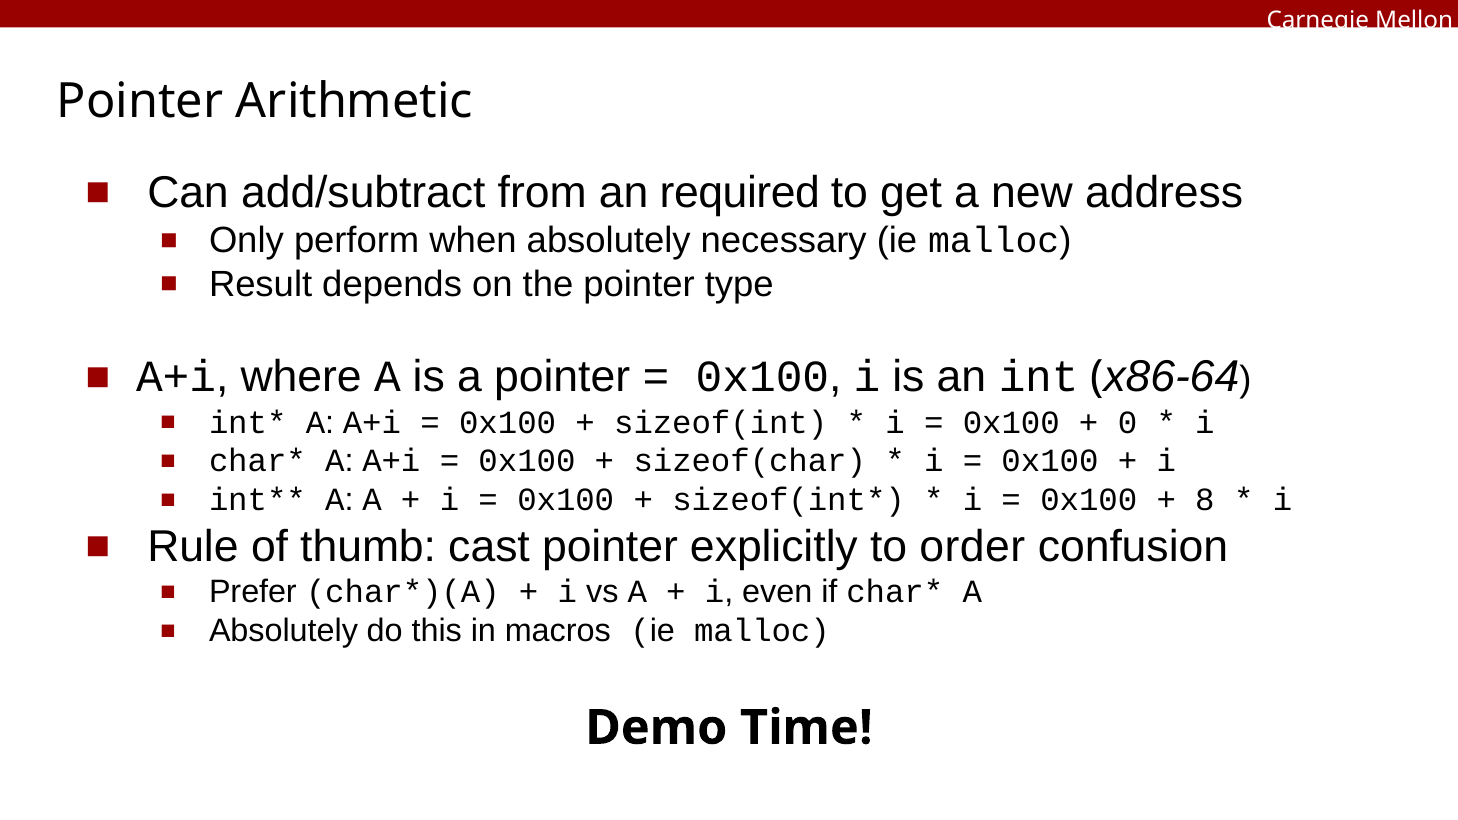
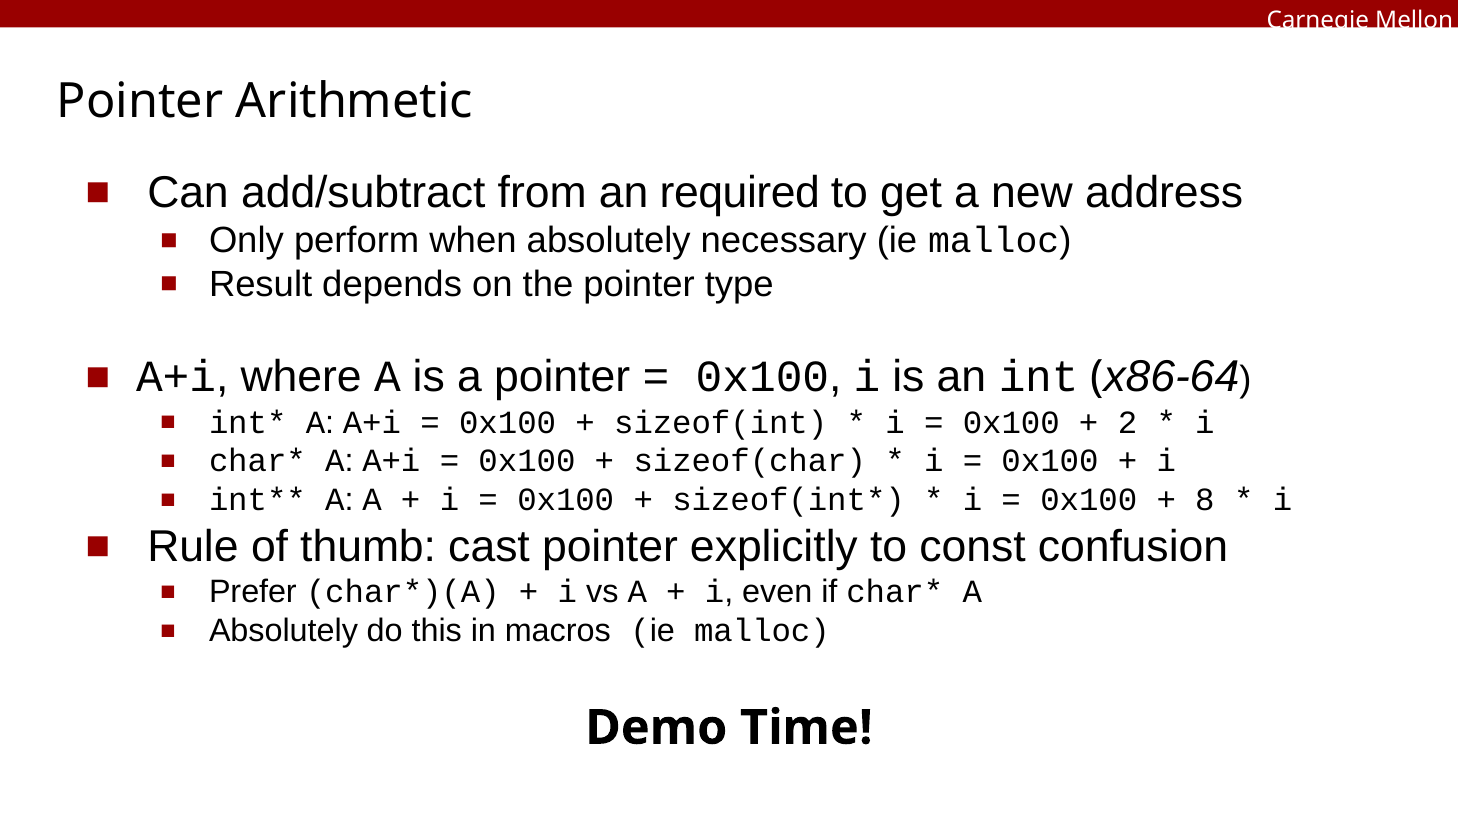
0: 0 -> 2
order: order -> const
